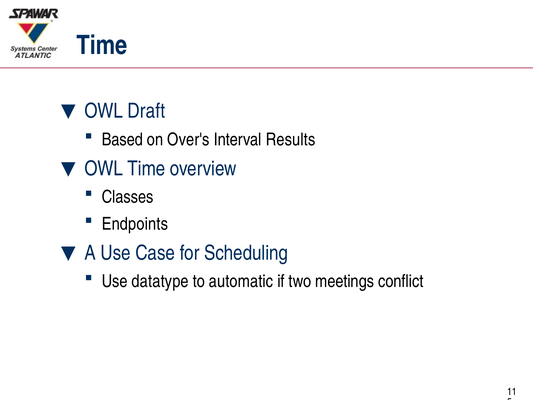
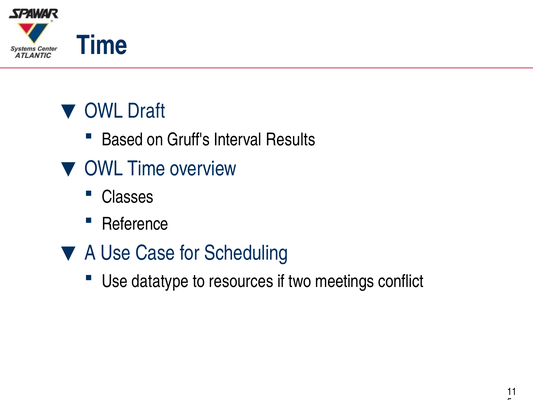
Over's: Over's -> Gruff's
Endpoints: Endpoints -> Reference
automatic: automatic -> resources
